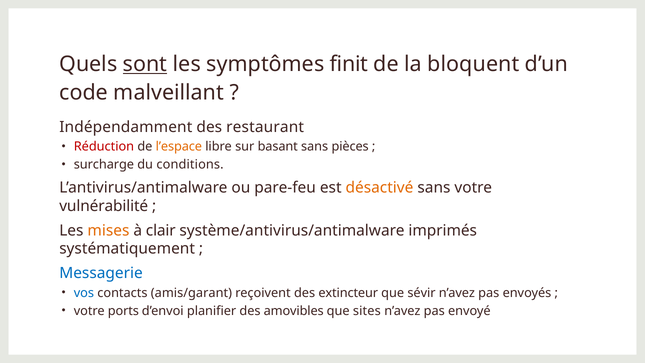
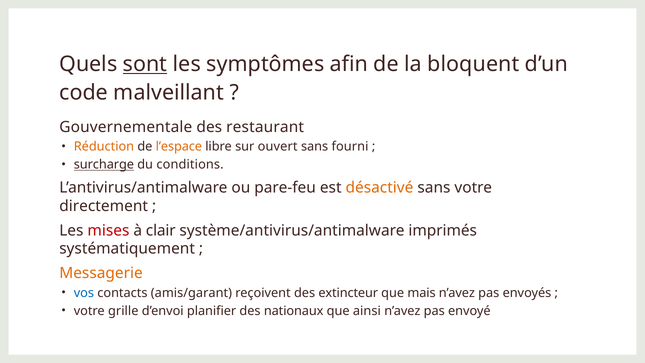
finit: finit -> afin
Indépendamment: Indépendamment -> Gouvernementale
Réduction colour: red -> orange
basant: basant -> ouvert
pièces: pièces -> fourni
surcharge underline: none -> present
vulnérabilité: vulnérabilité -> directement
mises colour: orange -> red
Messagerie colour: blue -> orange
sévir: sévir -> mais
ports: ports -> grille
amovibles: amovibles -> nationaux
sites: sites -> ainsi
